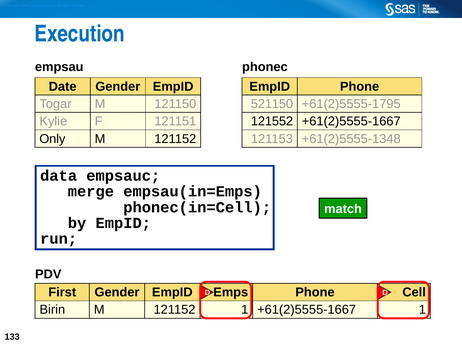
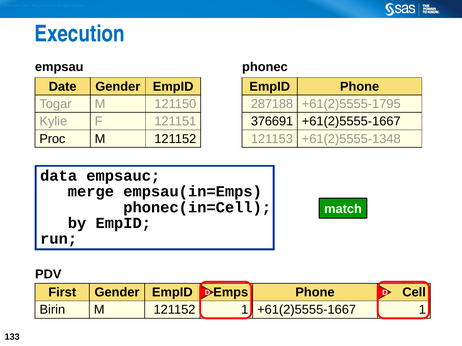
521150: 521150 -> 287188
121552: 121552 -> 376691
Only: Only -> Proc
